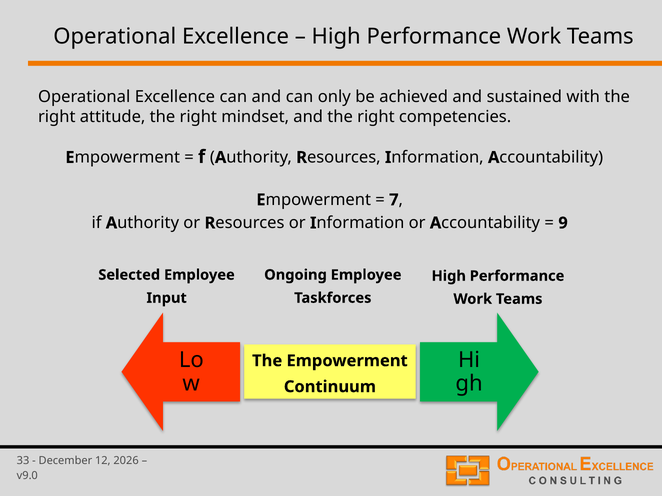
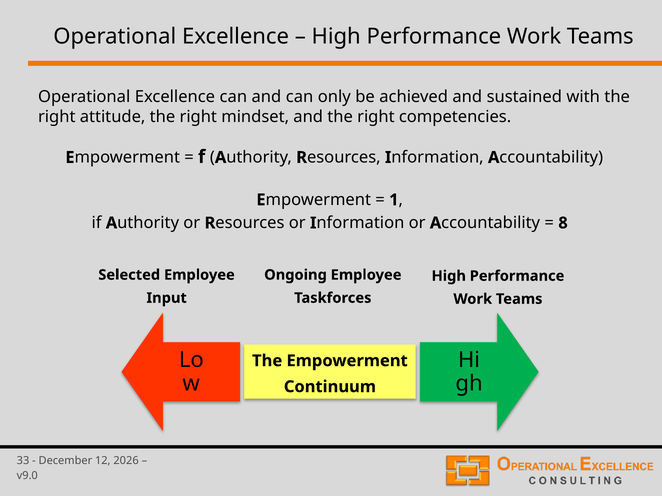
7: 7 -> 1
9: 9 -> 8
